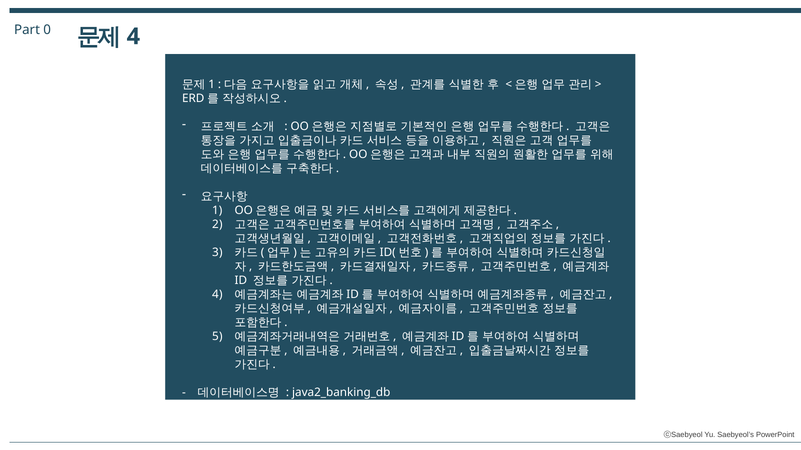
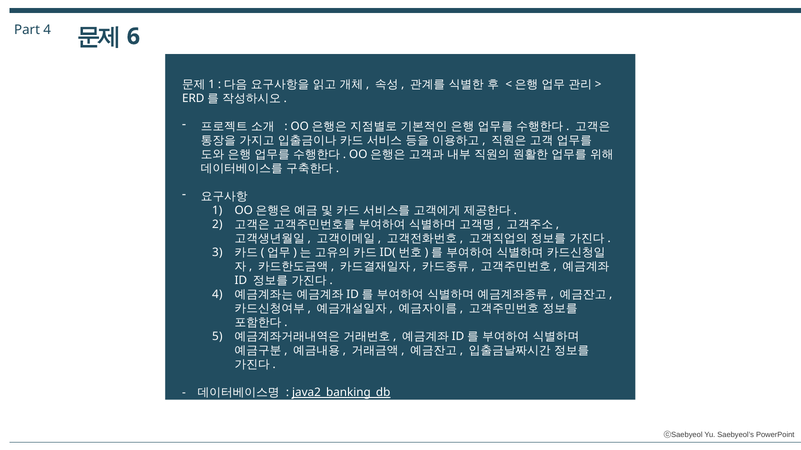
Part 0: 0 -> 4
4 at (133, 37): 4 -> 6
java2_banking_db underline: none -> present
